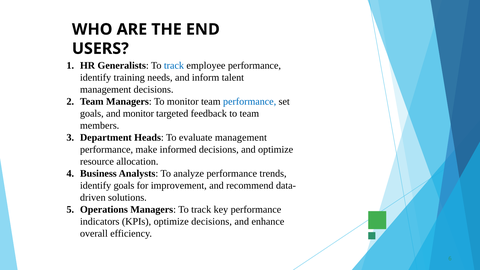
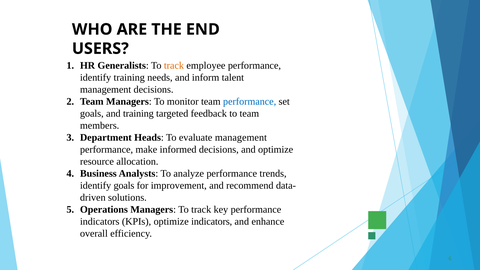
track at (174, 65) colour: blue -> orange
and monitor: monitor -> training
optimize decisions: decisions -> indicators
